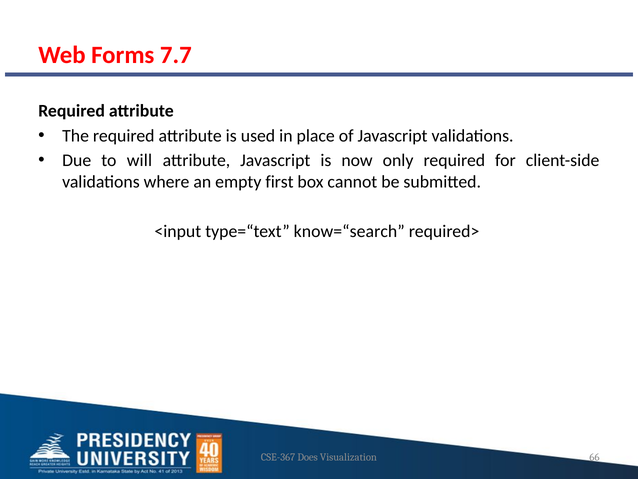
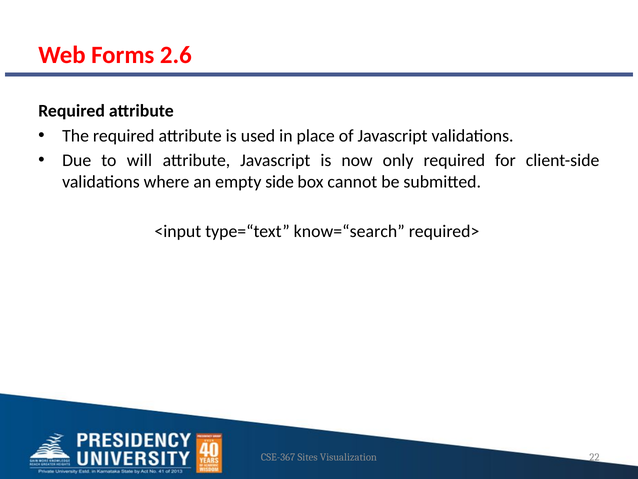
7.7: 7.7 -> 2.6
first: first -> side
Does: Does -> Sites
66: 66 -> 22
